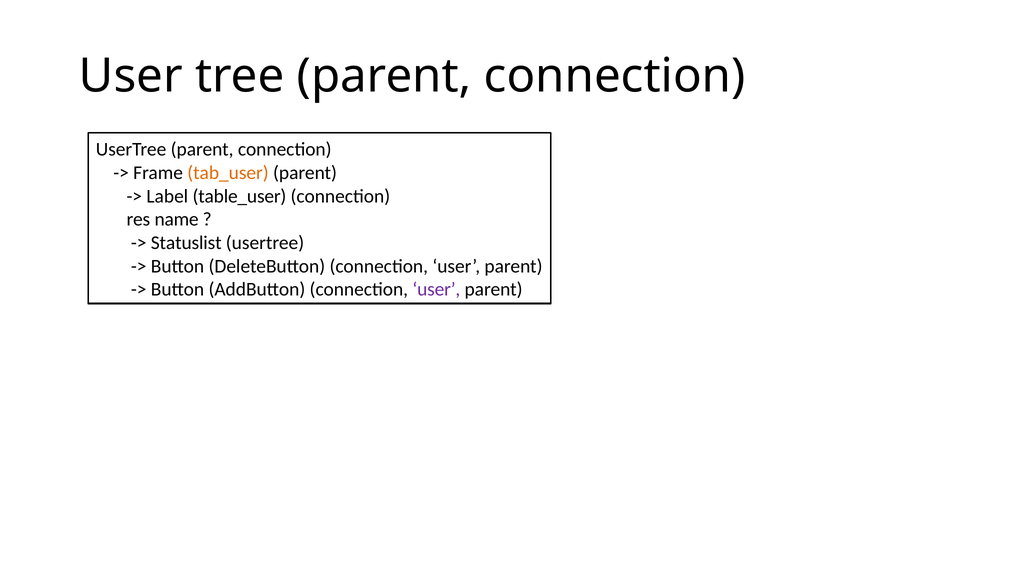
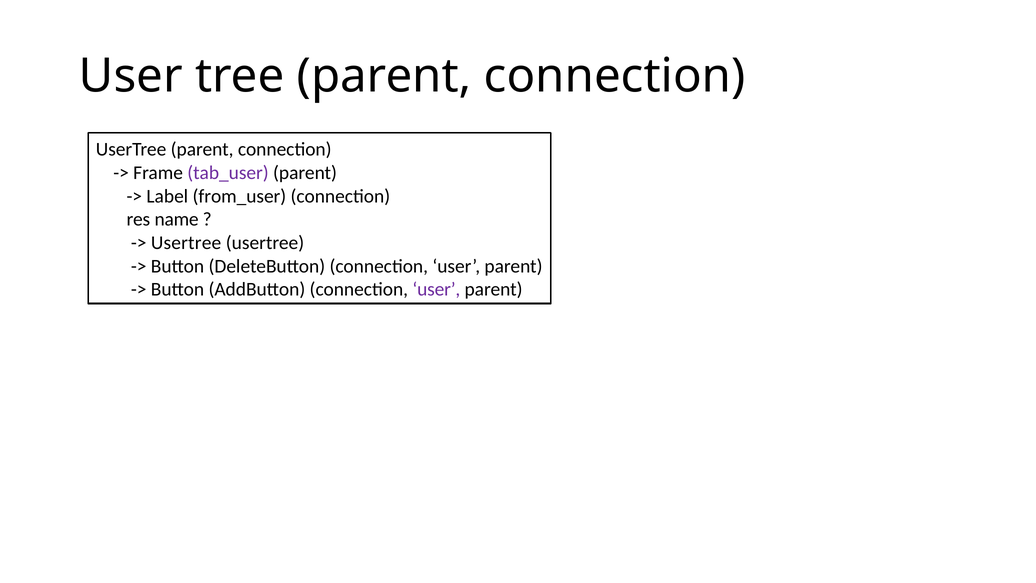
tab_user colour: orange -> purple
table_user: table_user -> from_user
Statuslist at (186, 243): Statuslist -> Usertree
